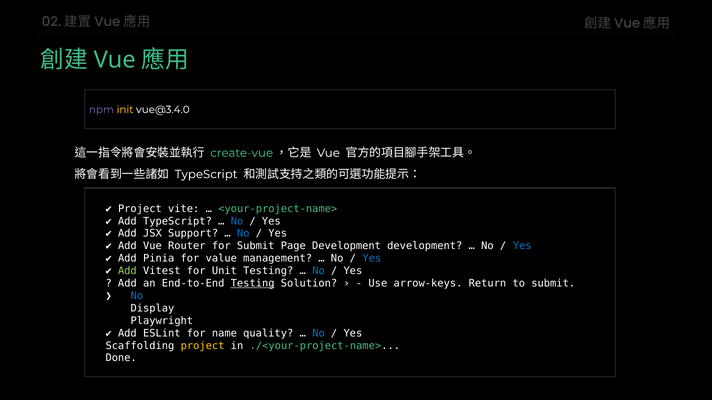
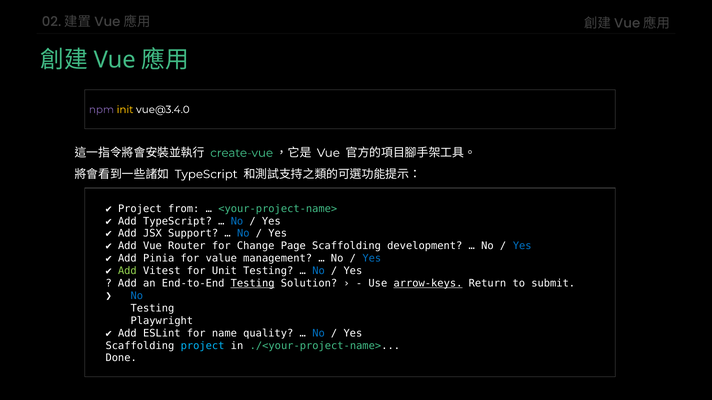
vite: vite -> from
for Submit: Submit -> Change
Page Development: Development -> Scaffolding
arrow-keys underline: none -> present
Display at (152, 309): Display -> Testing
project at (203, 346) colour: yellow -> light blue
